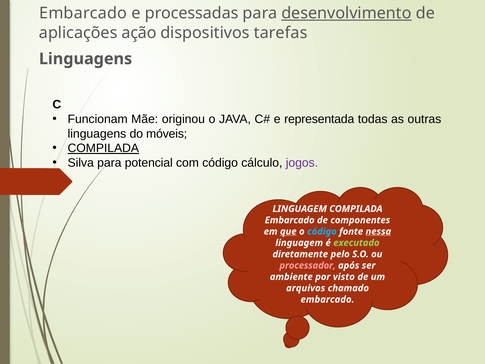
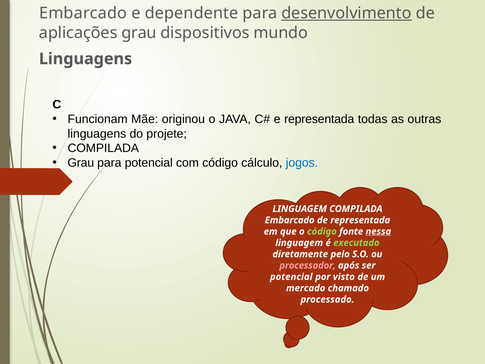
processadas: processadas -> dependente
aplicações ação: ação -> grau
tarefas: tarefas -> mundo
móveis: móveis -> projete
COMPILADA at (103, 148) underline: present -> none
Silva at (81, 163): Silva -> Grau
jogos colour: purple -> blue
de componentes: componentes -> representada
que underline: present -> none
código at (322, 231) colour: light blue -> light green
ambiente at (291, 277): ambiente -> potencial
arquivos: arquivos -> mercado
embarcado at (327, 299): embarcado -> processado
